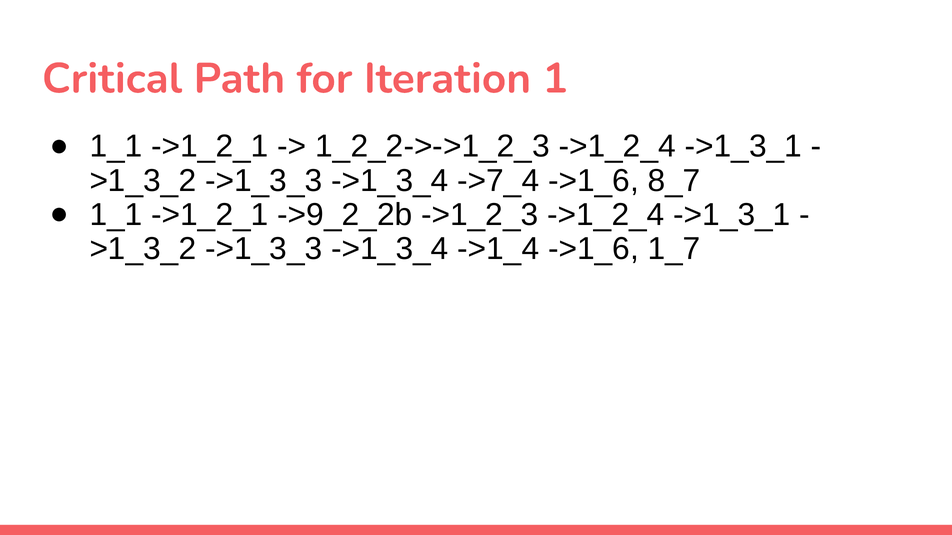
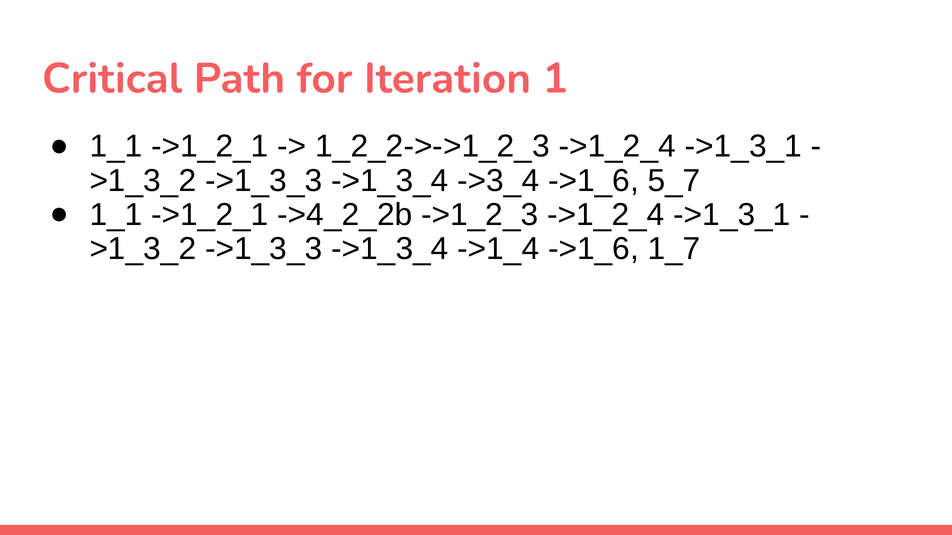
->7_4: ->7_4 -> ->3_4
8_7: 8_7 -> 5_7
->9_2_2b: ->9_2_2b -> ->4_2_2b
